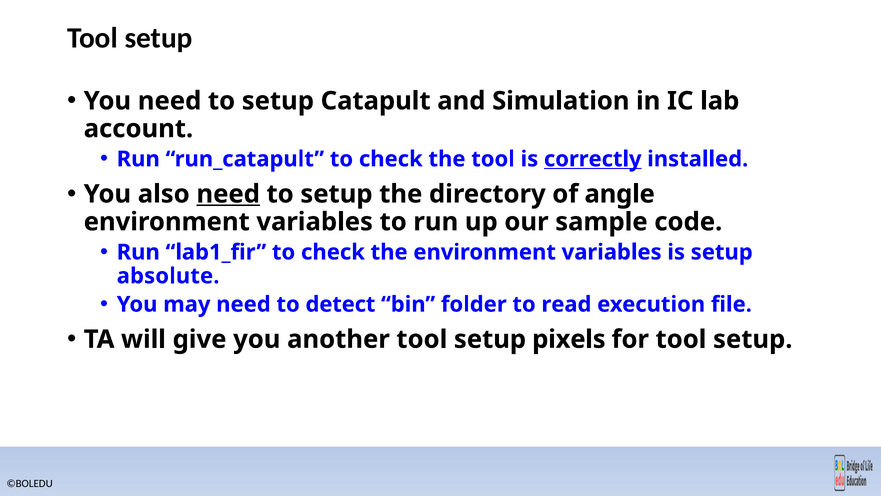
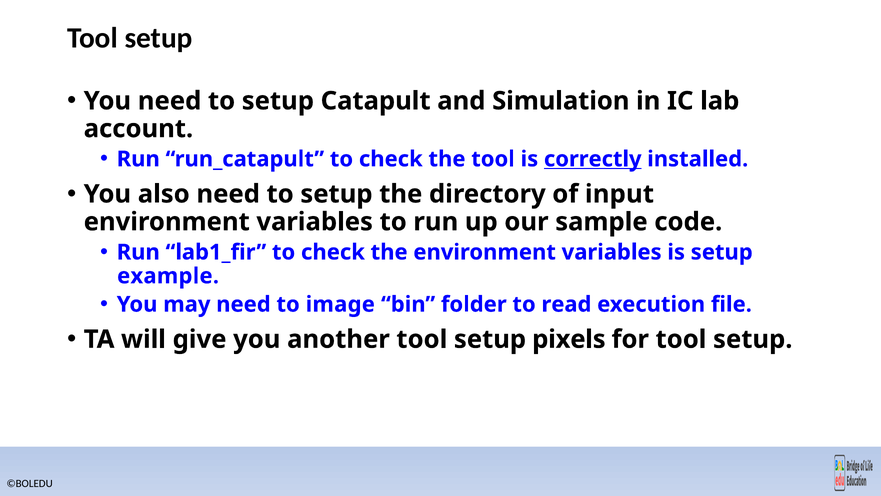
need at (228, 194) underline: present -> none
angle: angle -> input
absolute: absolute -> example
detect: detect -> image
